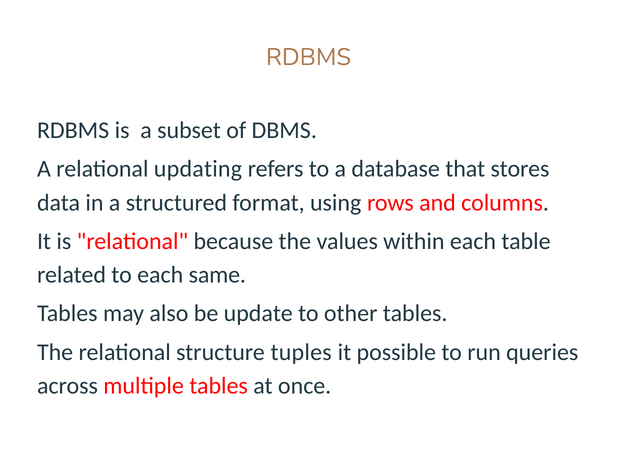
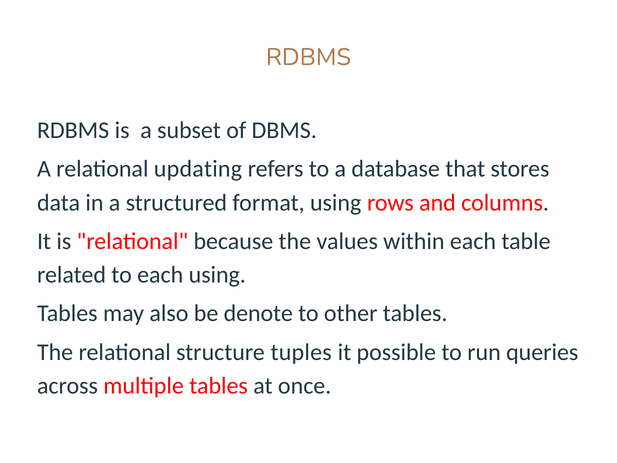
each same: same -> using
update: update -> denote
